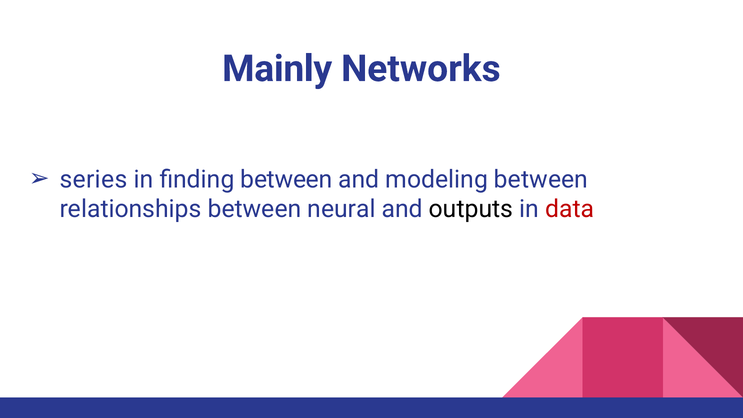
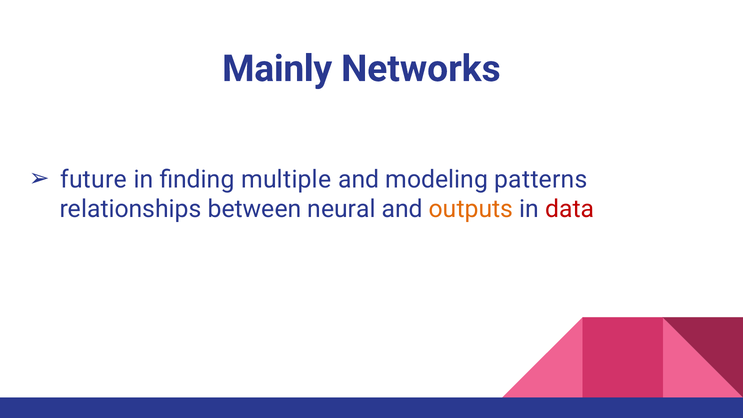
series: series -> future
finding between: between -> multiple
modeling between: between -> patterns
outputs colour: black -> orange
